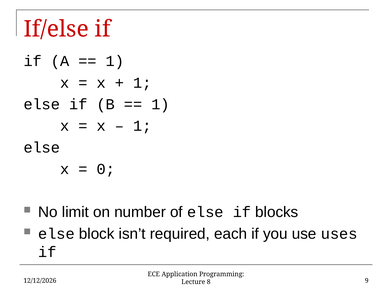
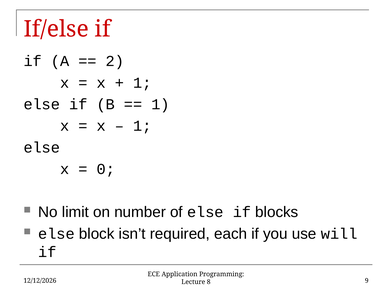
1 at (115, 61): 1 -> 2
uses: uses -> will
